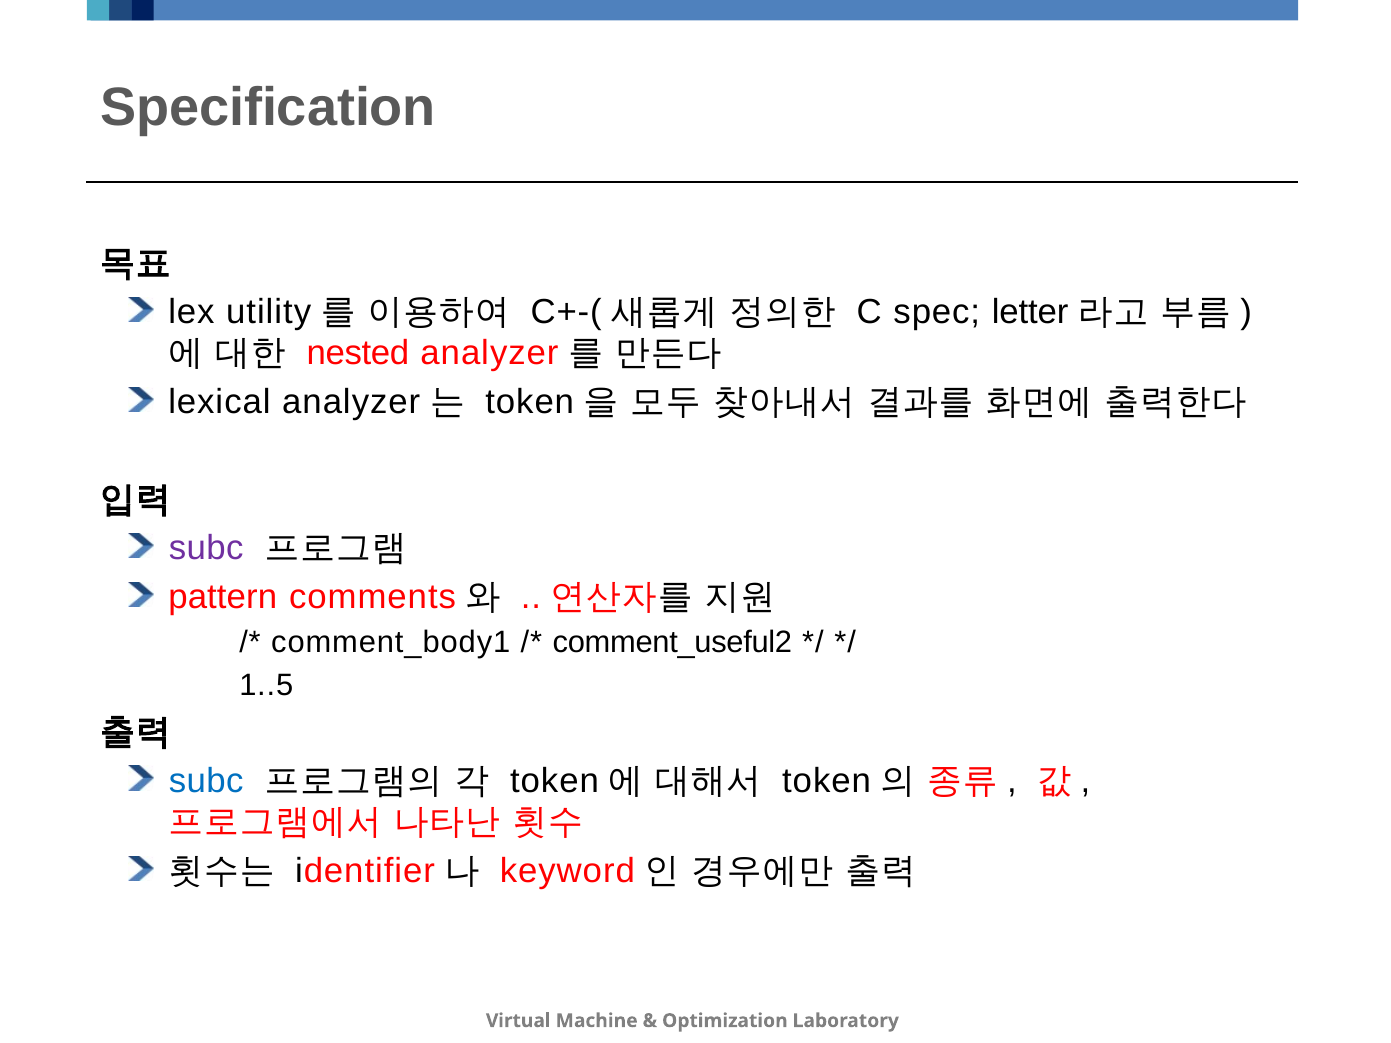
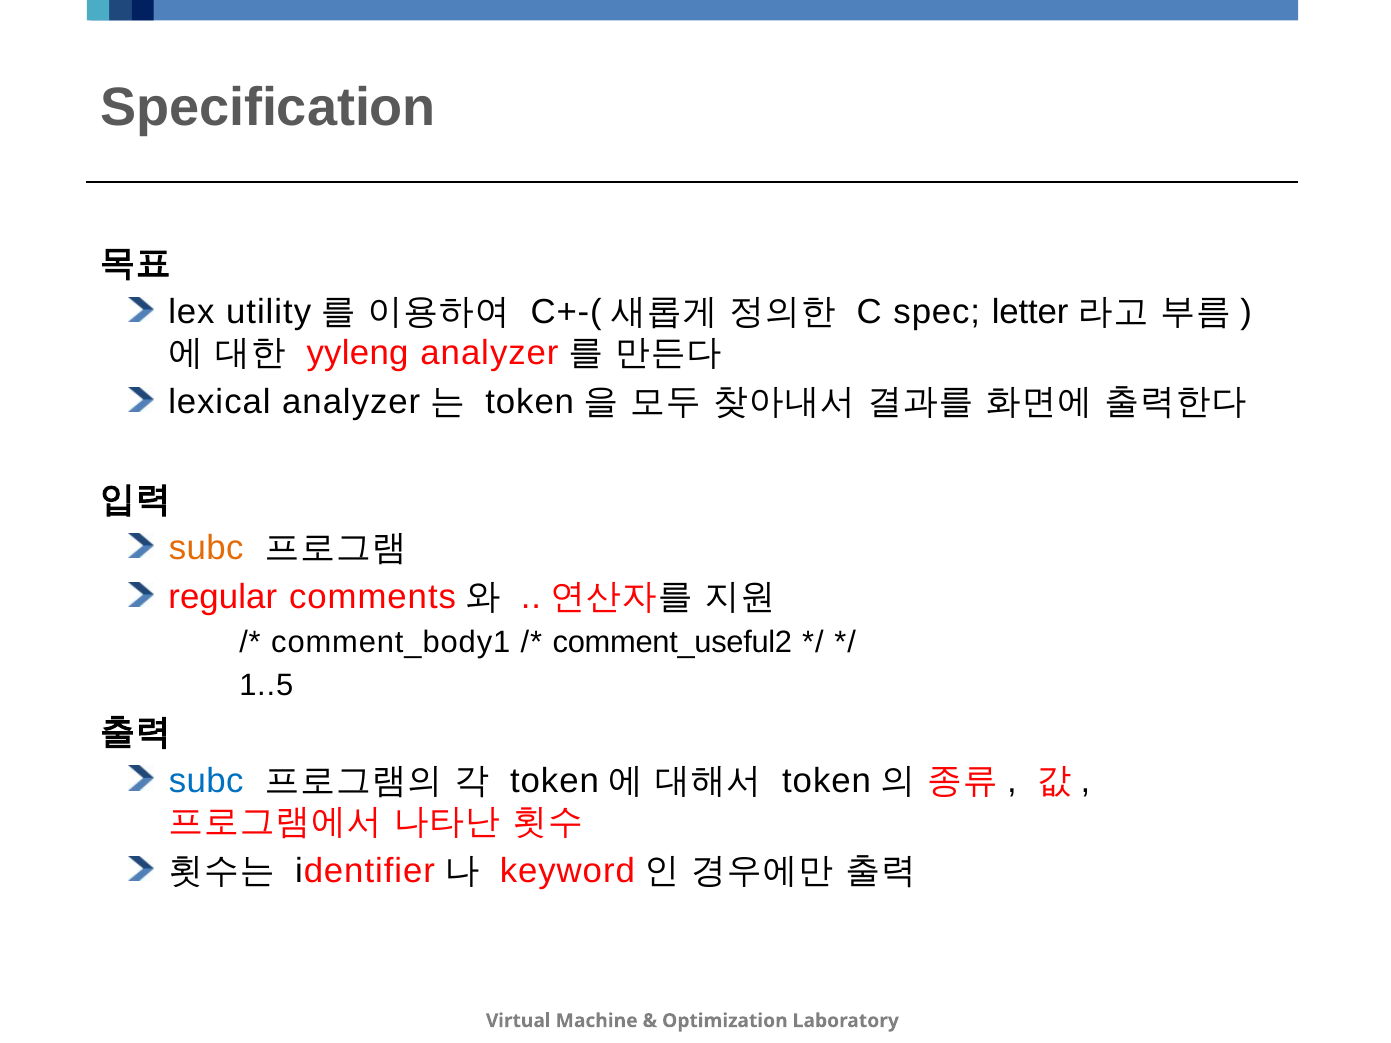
nested: nested -> yyleng
subc at (206, 548) colour: purple -> orange
pattern: pattern -> regular
